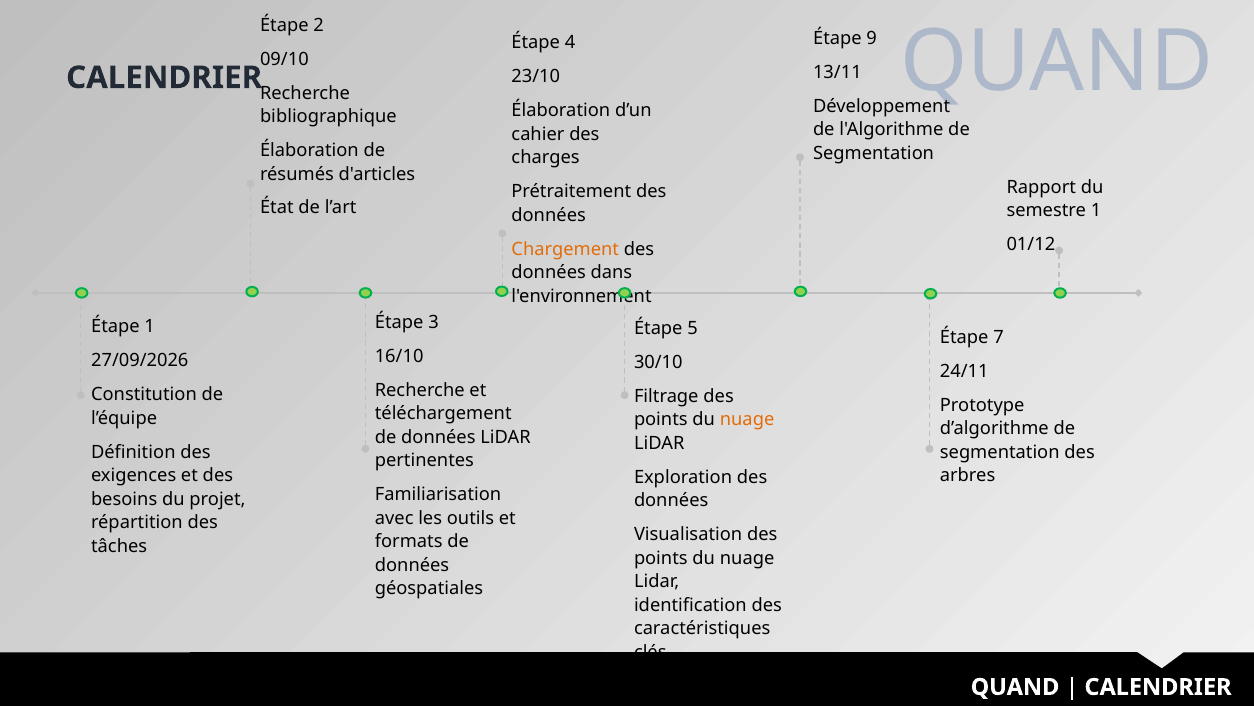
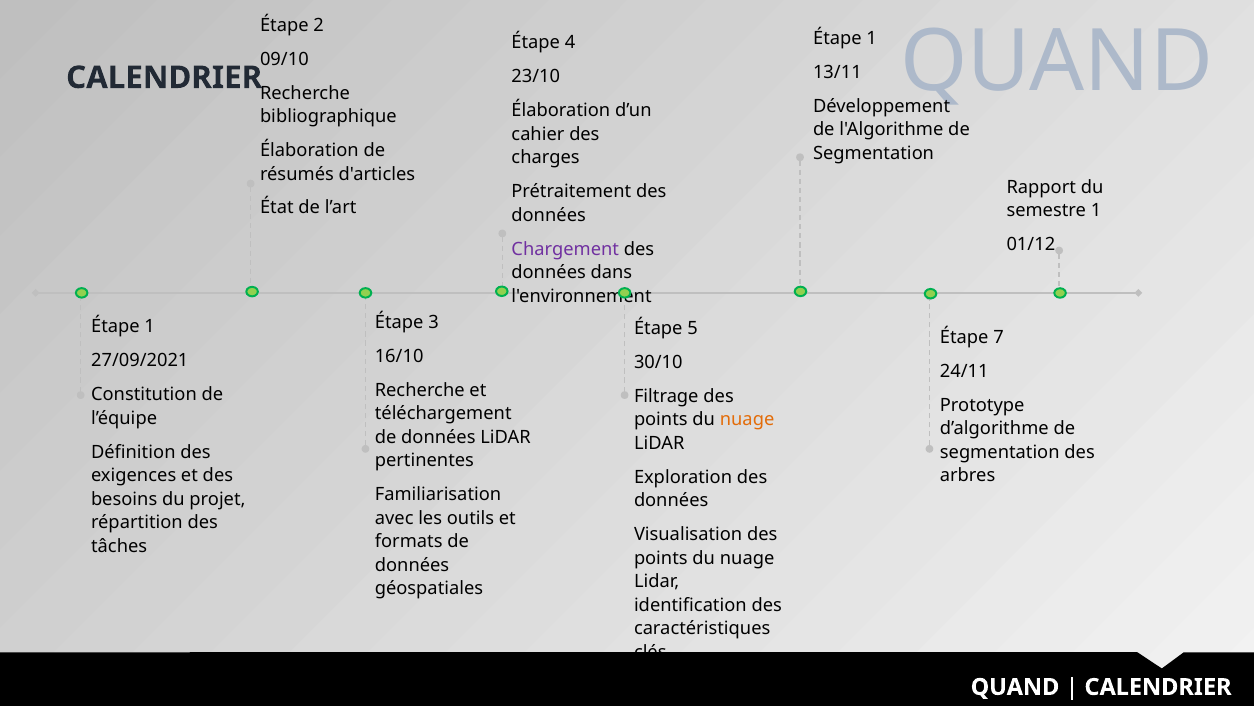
9 at (872, 38): 9 -> 1
Chargement colour: orange -> purple
27/09/2026: 27/09/2026 -> 27/09/2021
